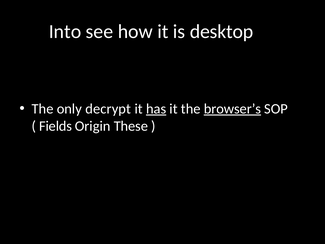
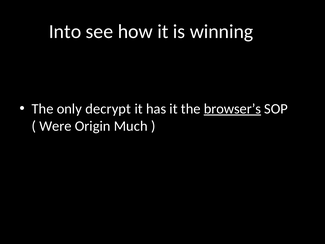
desktop: desktop -> winning
has underline: present -> none
Fields: Fields -> Were
These: These -> Much
